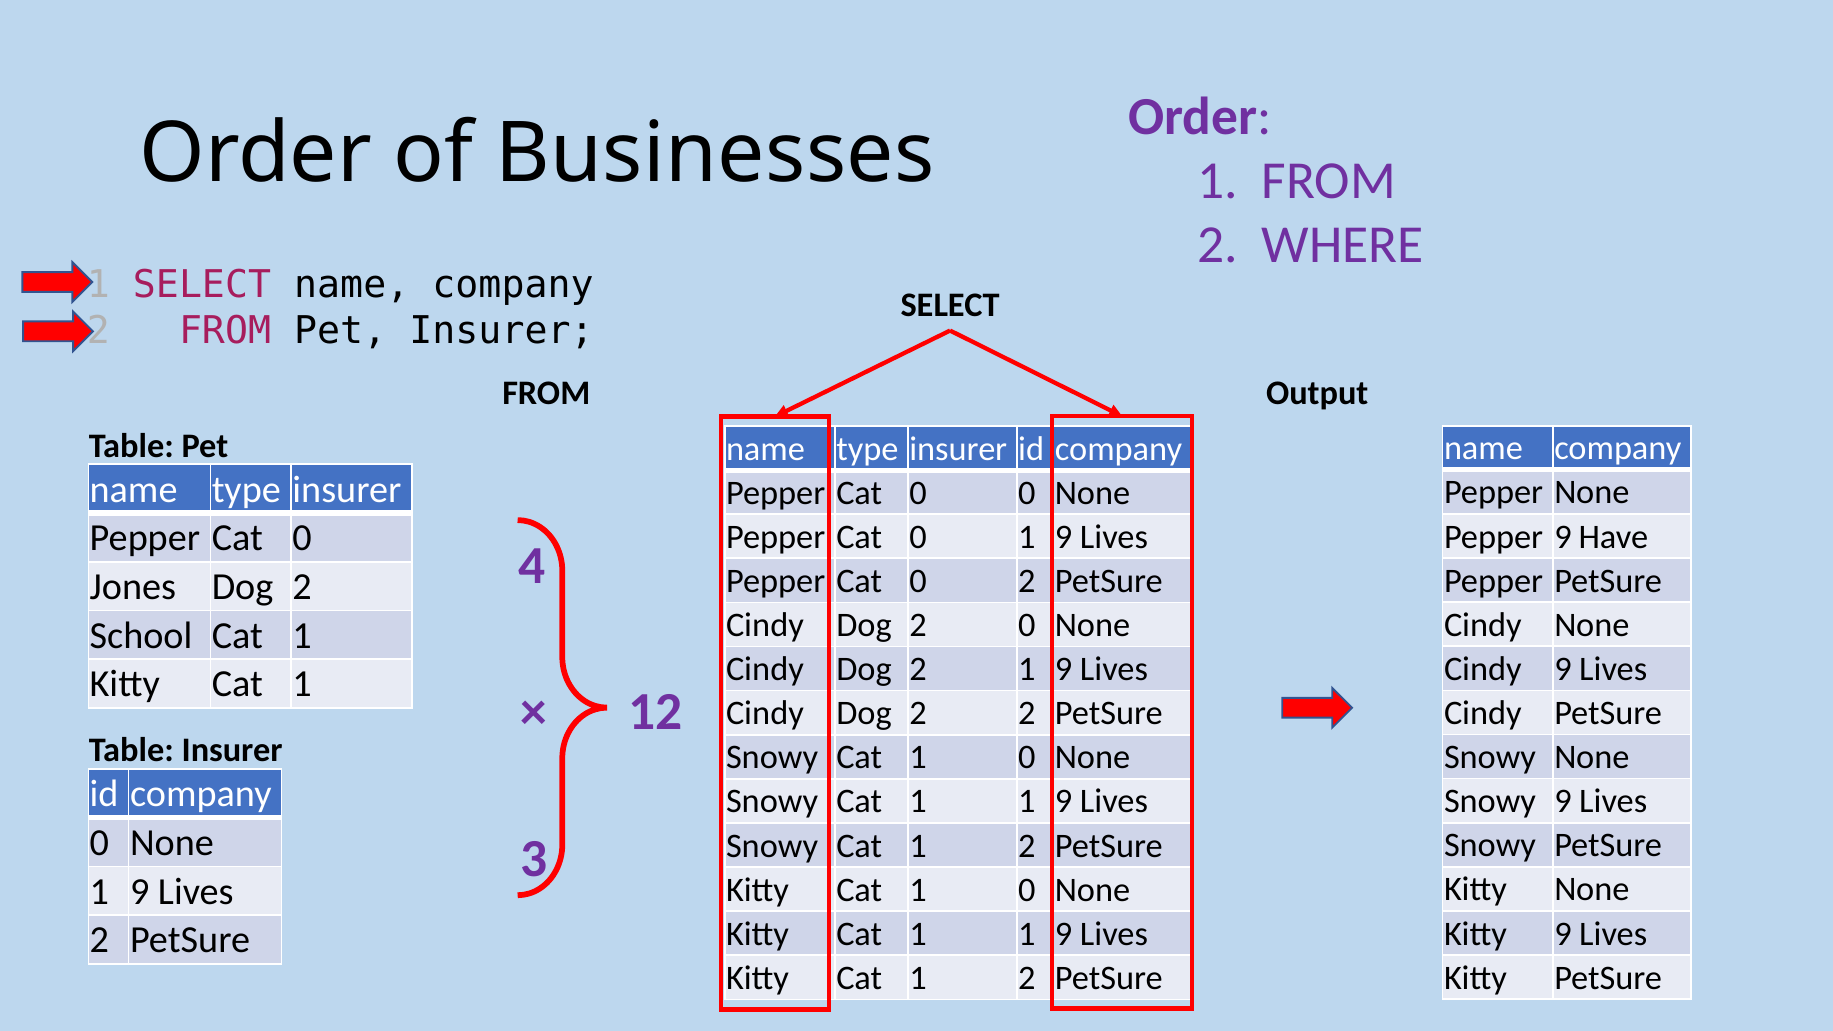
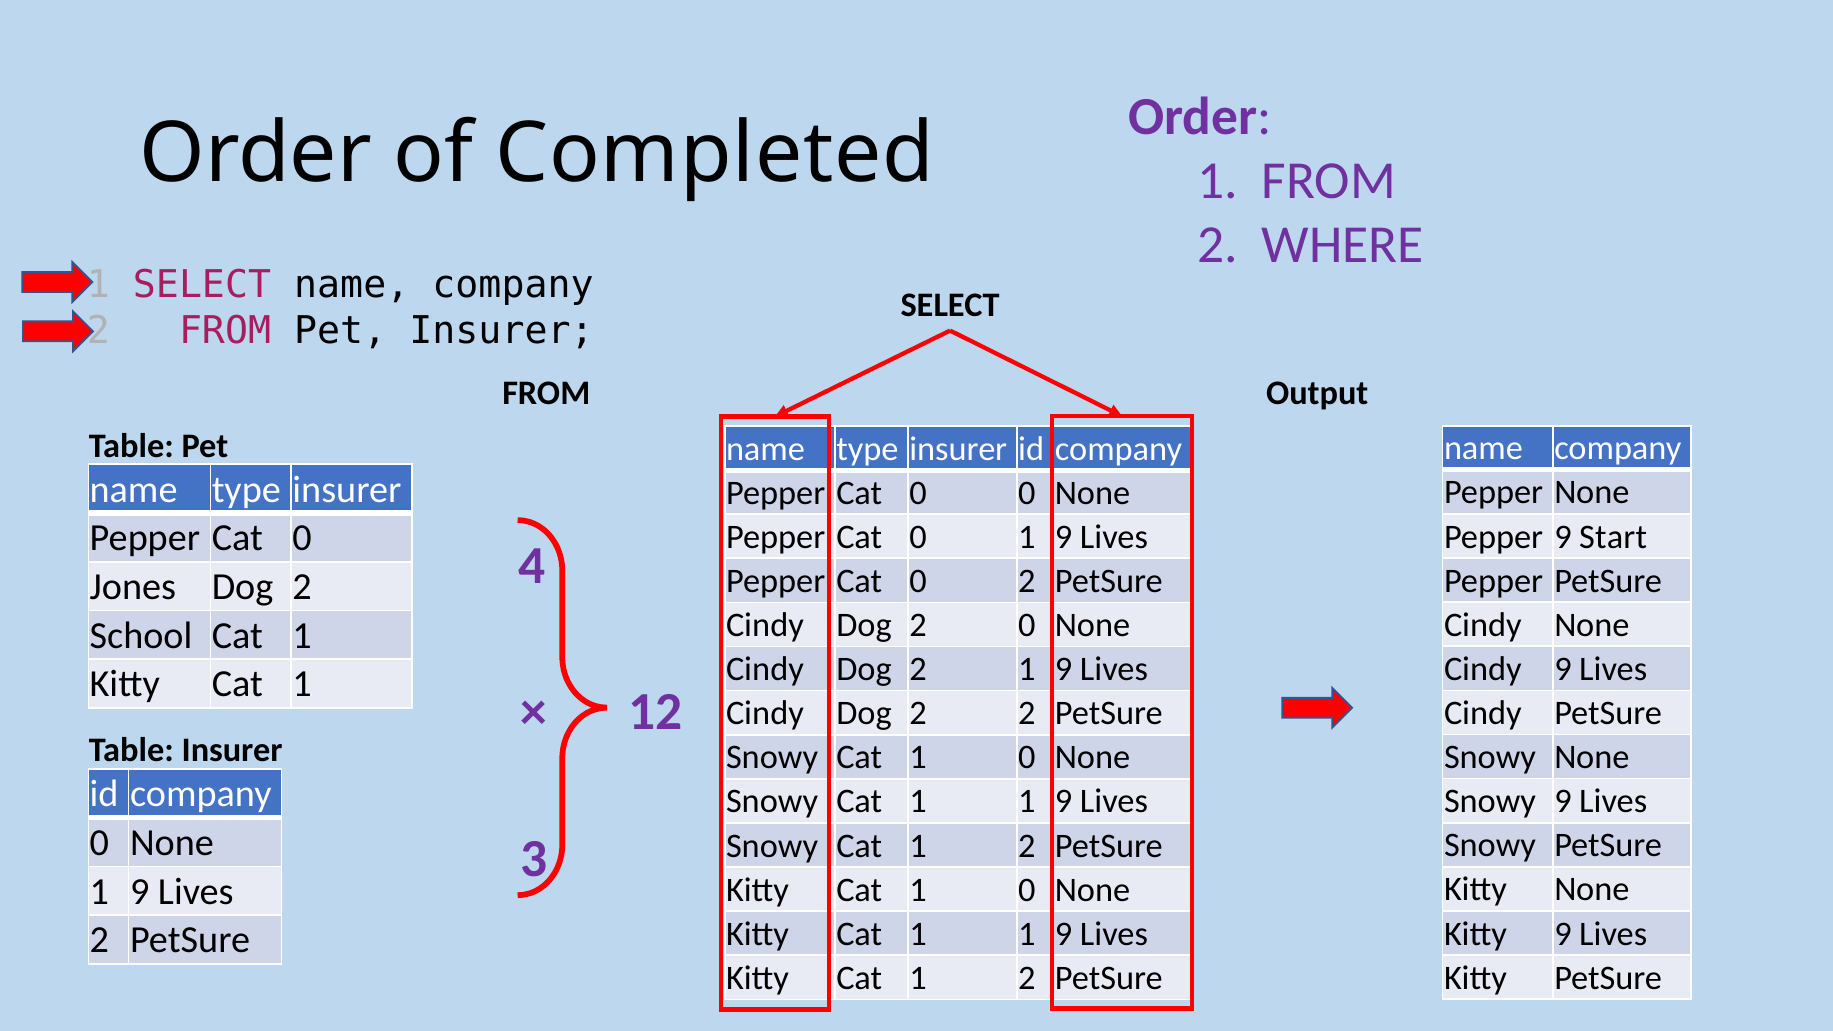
Businesses: Businesses -> Completed
Have: Have -> Start
